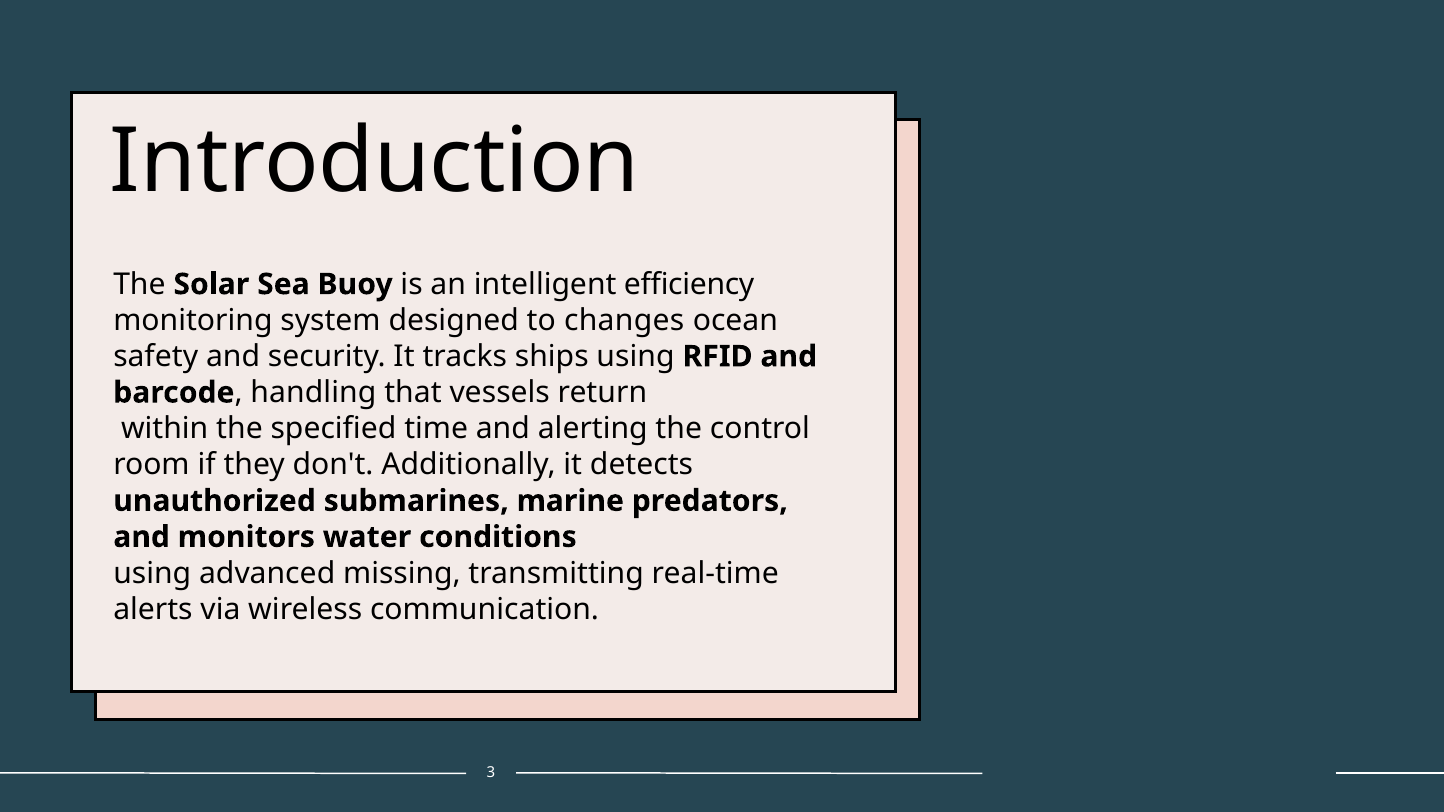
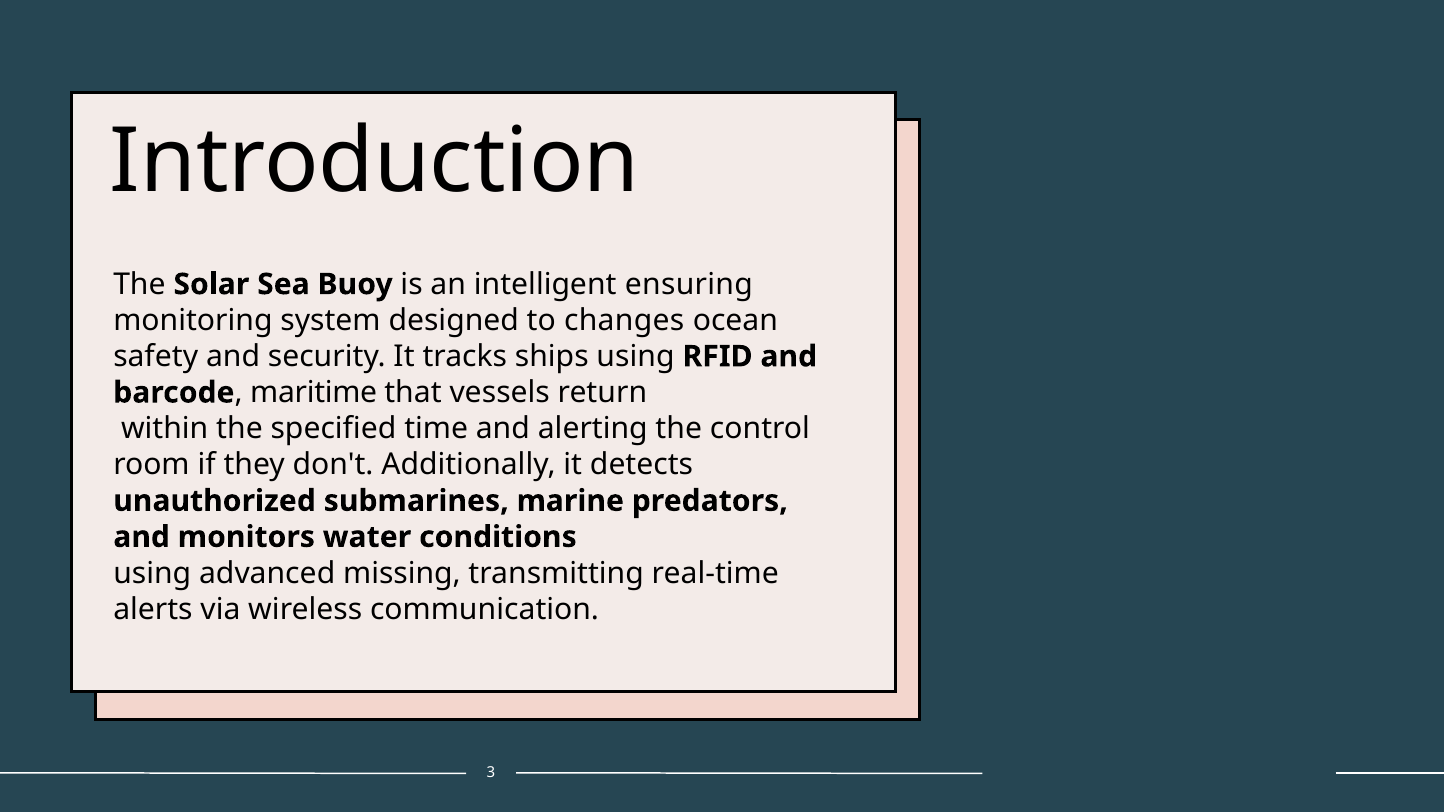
efficiency: efficiency -> ensuring
handling: handling -> maritime
